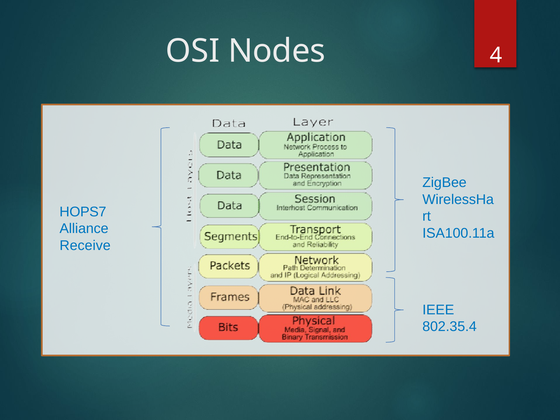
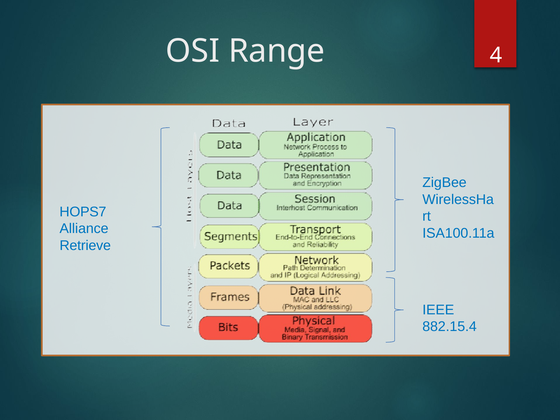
Nodes: Nodes -> Range
Receive: Receive -> Retrieve
802.35.4: 802.35.4 -> 882.15.4
